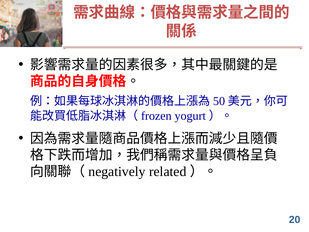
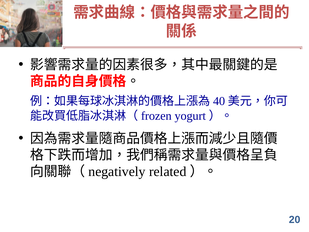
50: 50 -> 40
